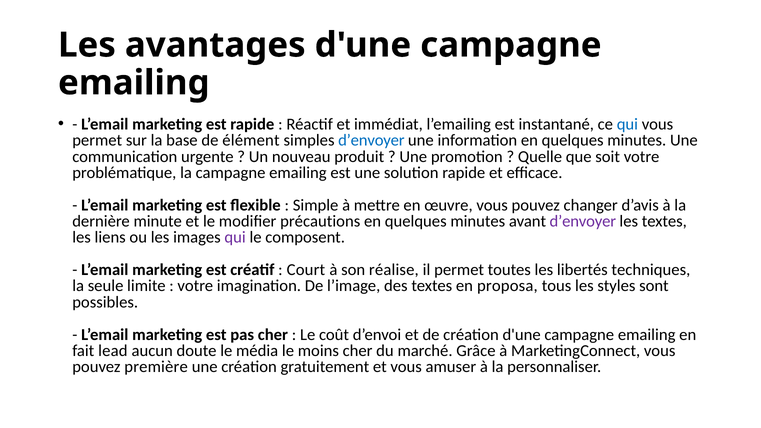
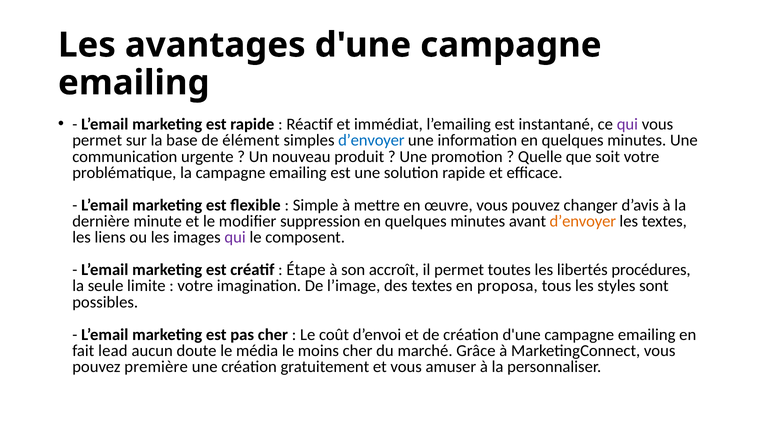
qui at (627, 124) colour: blue -> purple
précautions: précautions -> suppression
d’envoyer at (583, 221) colour: purple -> orange
Court: Court -> Étape
réalise: réalise -> accroît
techniques: techniques -> procédures
